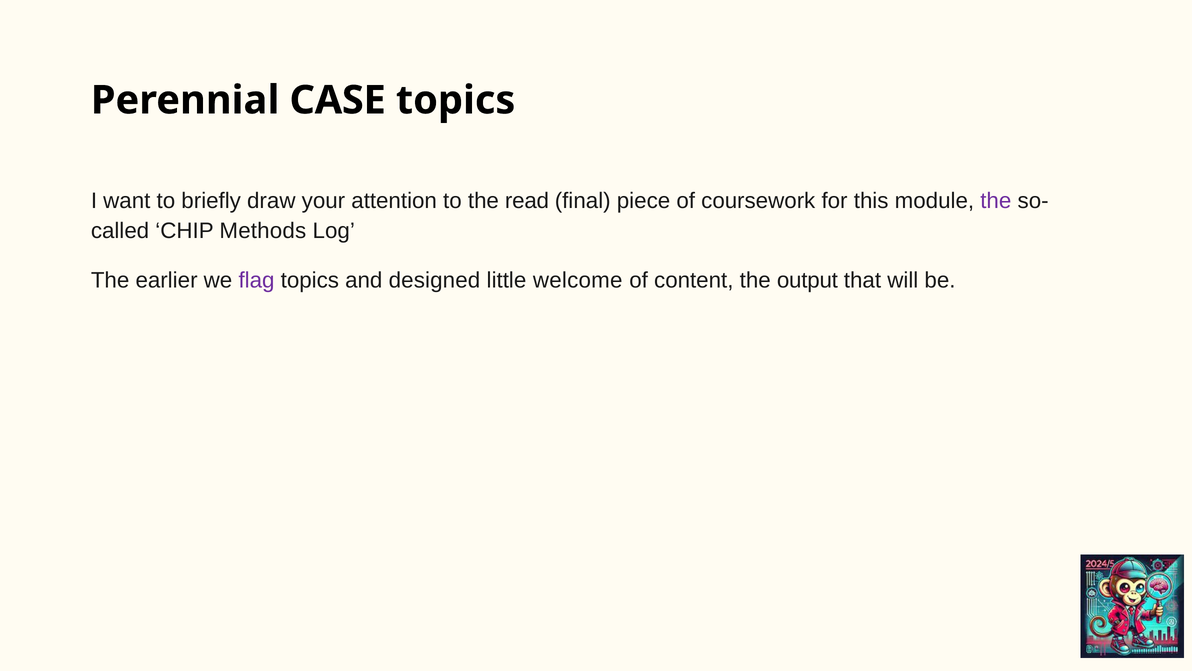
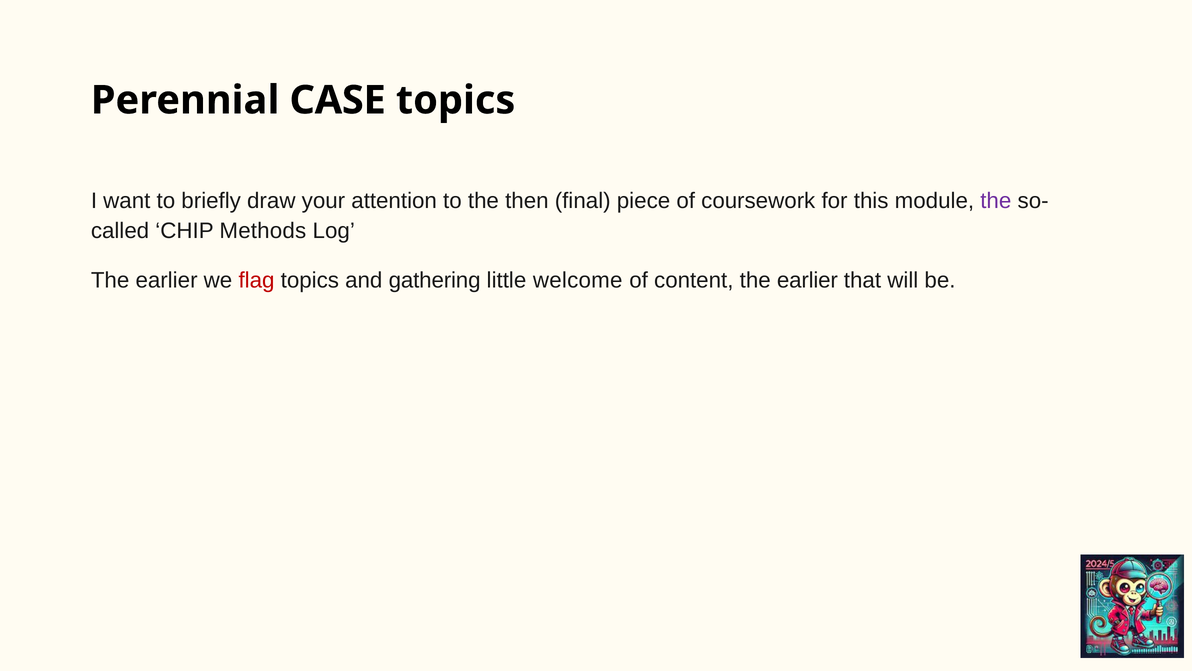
read: read -> then
flag colour: purple -> red
designed: designed -> gathering
content the output: output -> earlier
